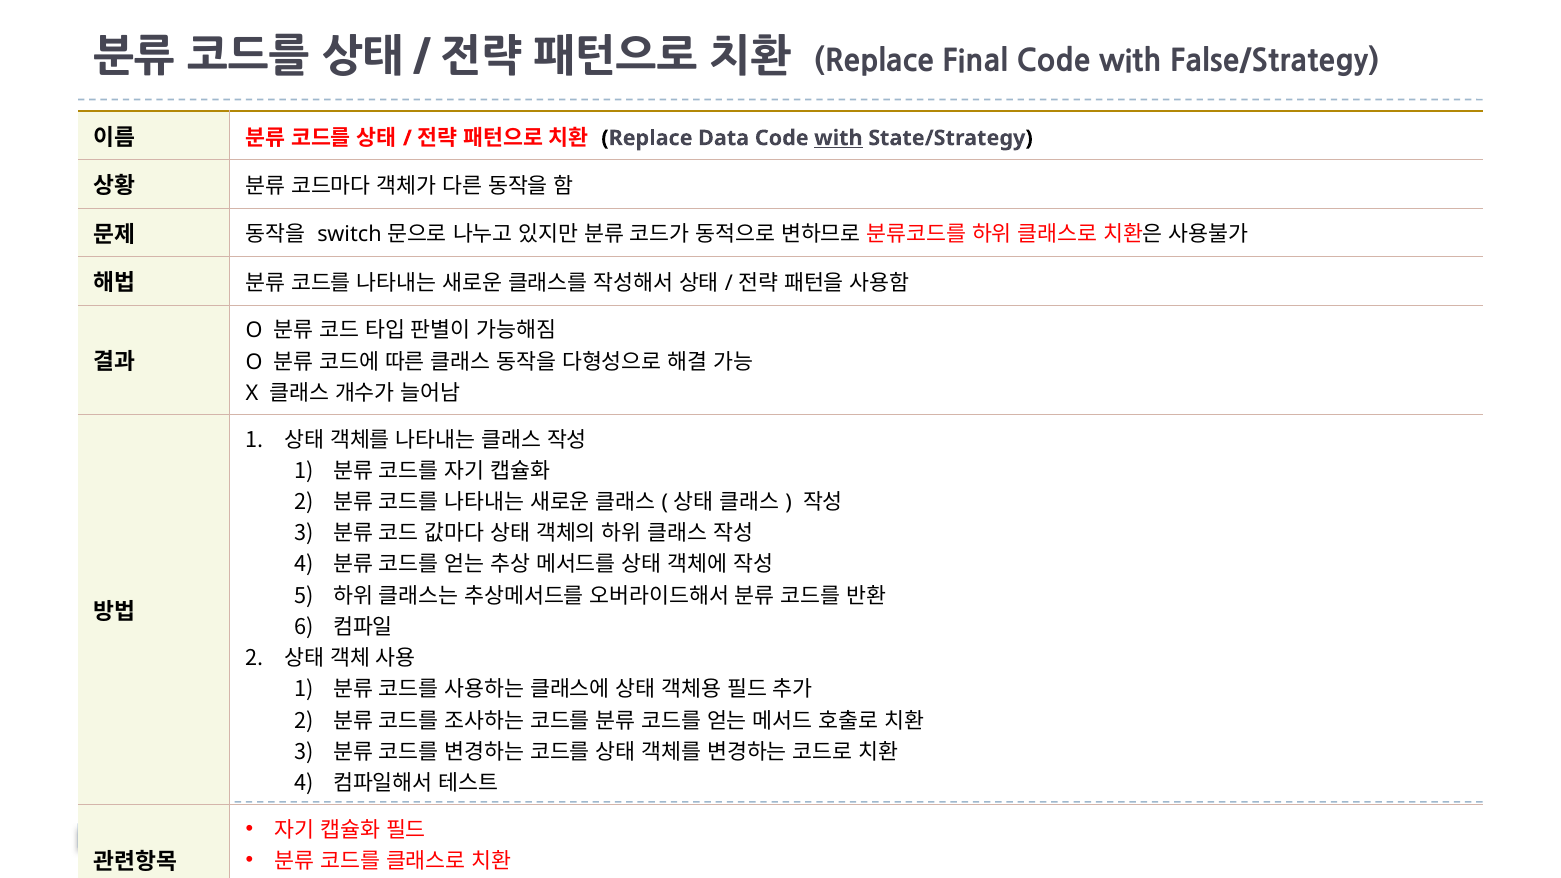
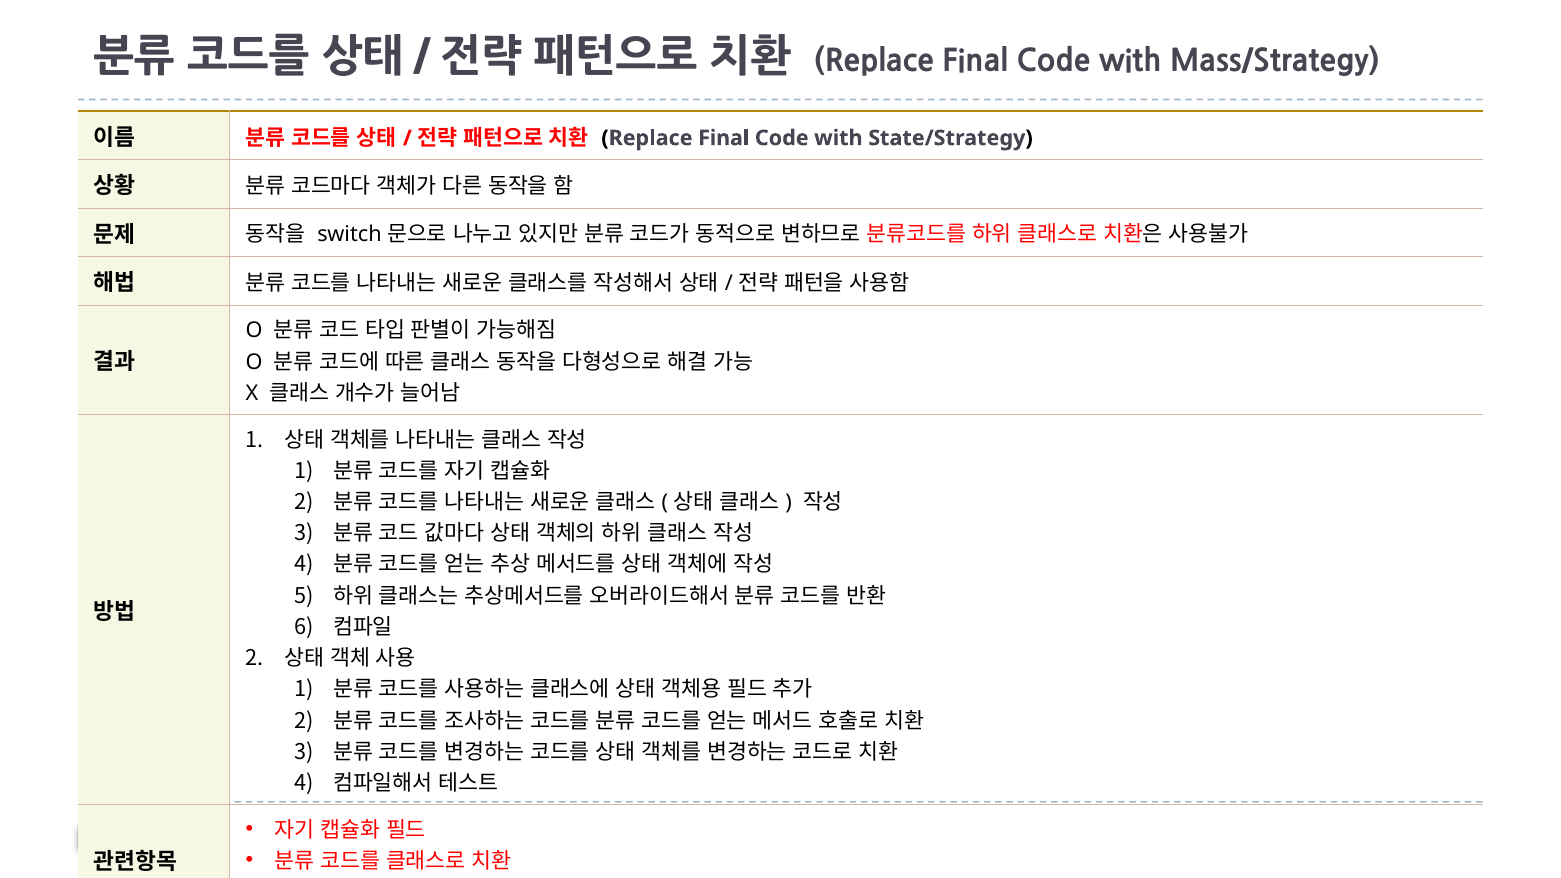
False/Strategy: False/Strategy -> Mass/Strategy
Data at (724, 138): Data -> Final
with at (838, 138) underline: present -> none
